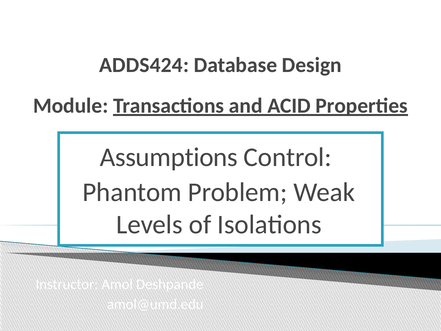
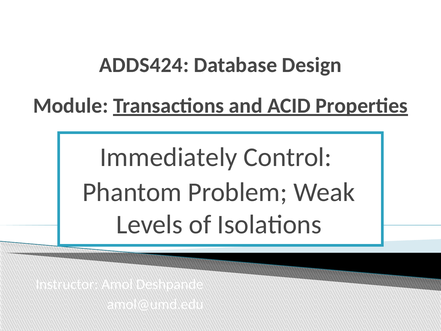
Assumptions: Assumptions -> Immediately
